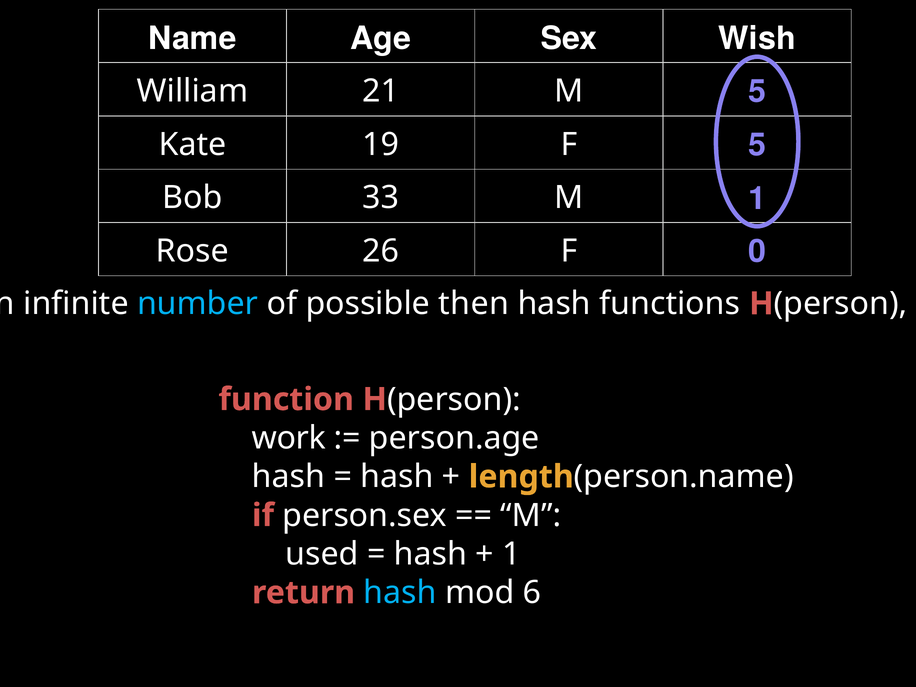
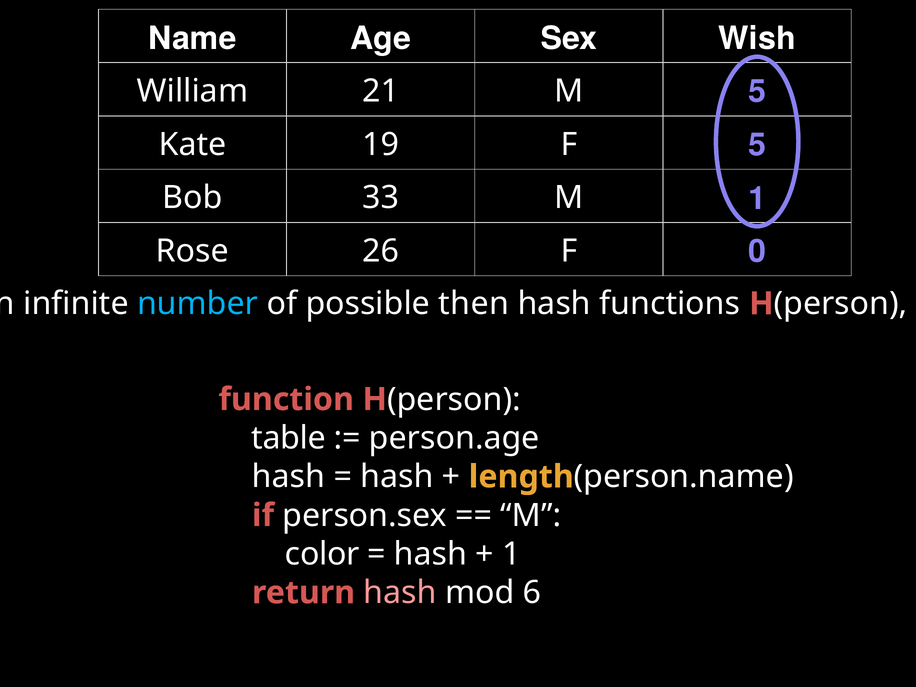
work: work -> table
used: used -> color
hash at (400, 593) colour: light blue -> pink
